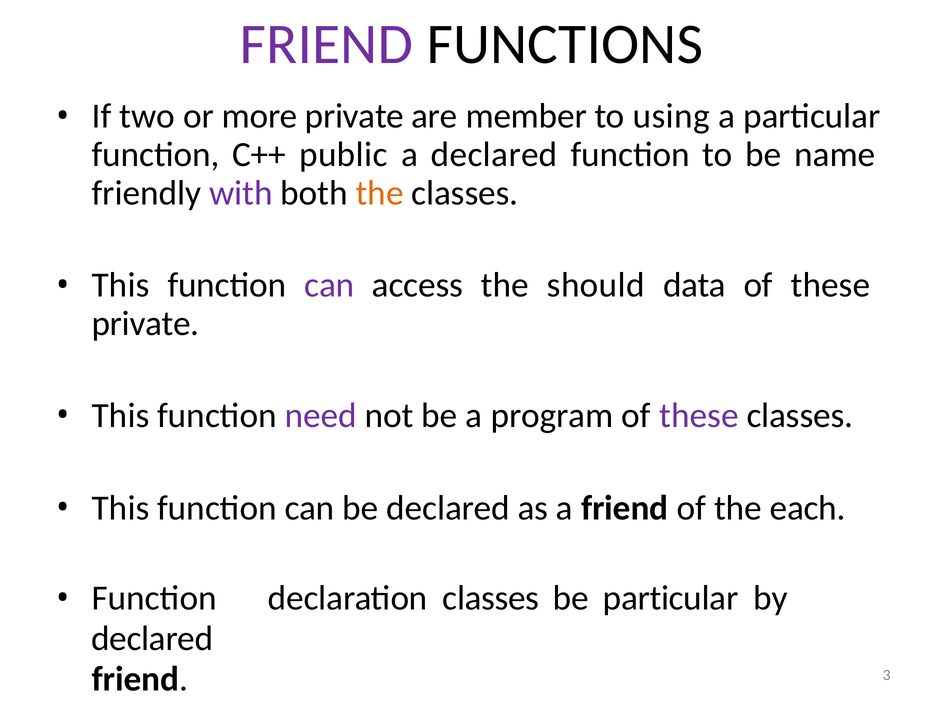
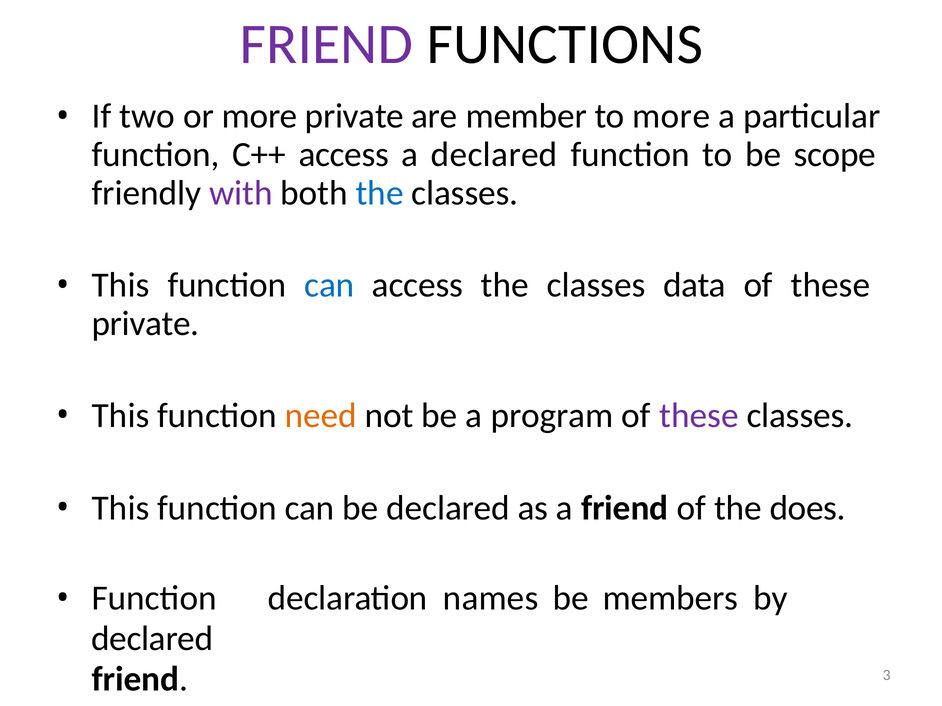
to using: using -> more
C++ public: public -> access
name: name -> scope
the at (380, 193) colour: orange -> blue
can at (329, 285) colour: purple -> blue
access the should: should -> classes
need colour: purple -> orange
each: each -> does
declaration classes: classes -> names
be particular: particular -> members
